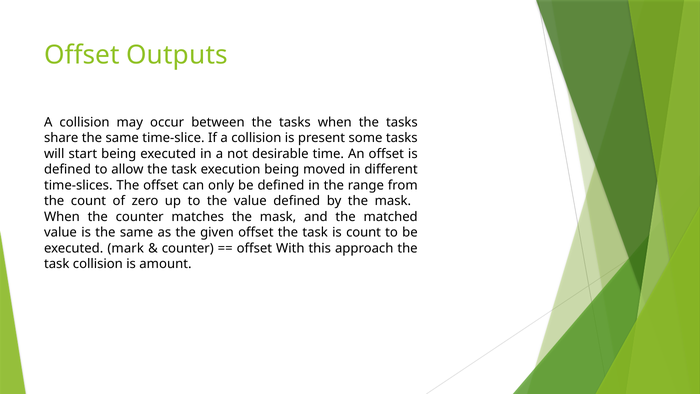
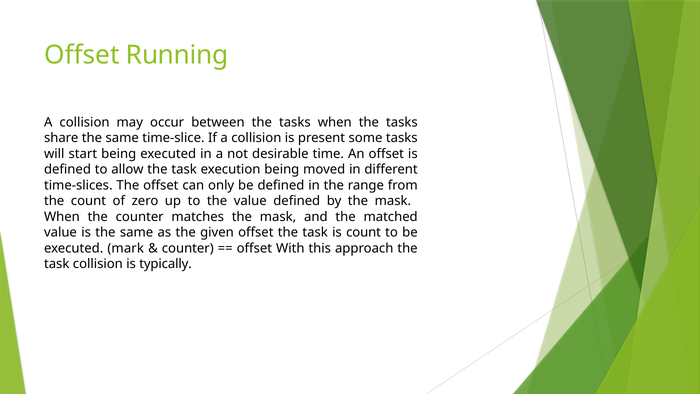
Outputs: Outputs -> Running
amount: amount -> typically
